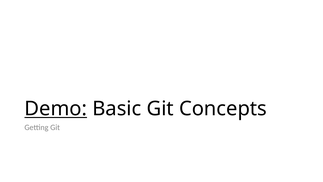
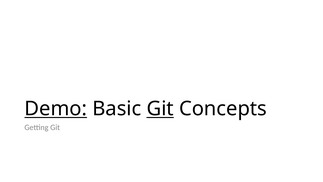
Git at (160, 109) underline: none -> present
